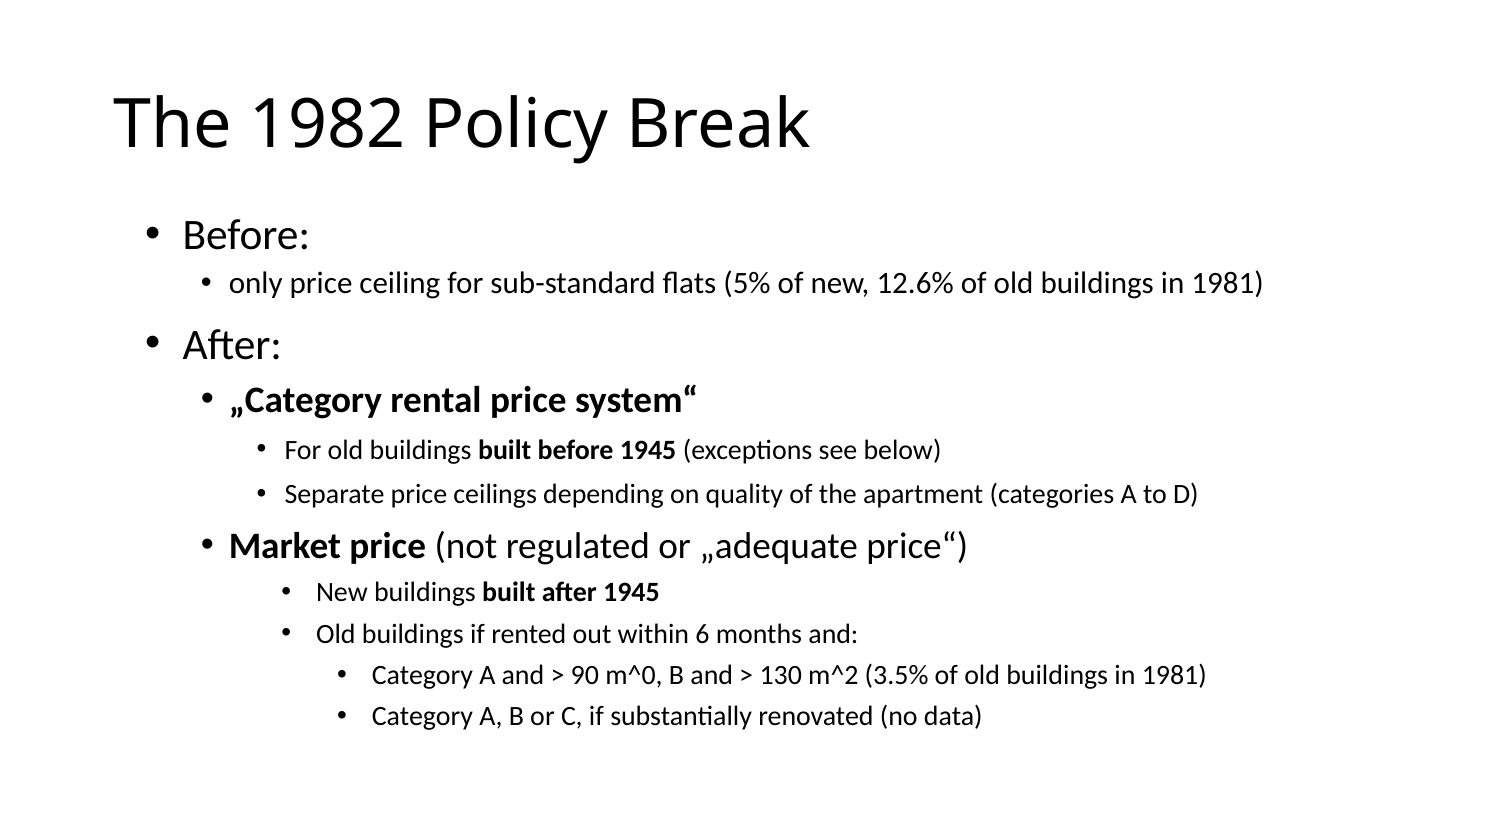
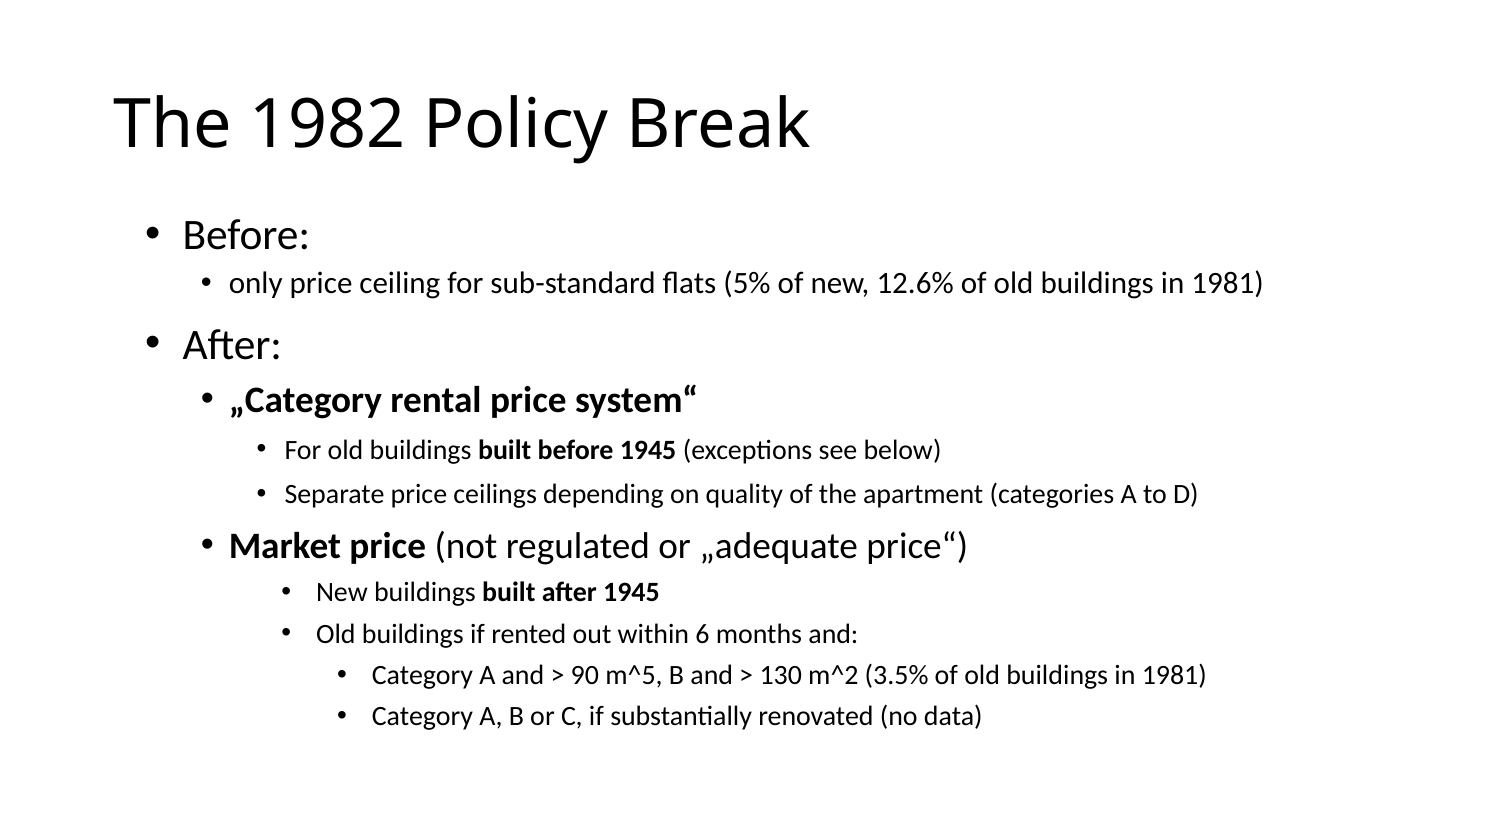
m^0: m^0 -> m^5
